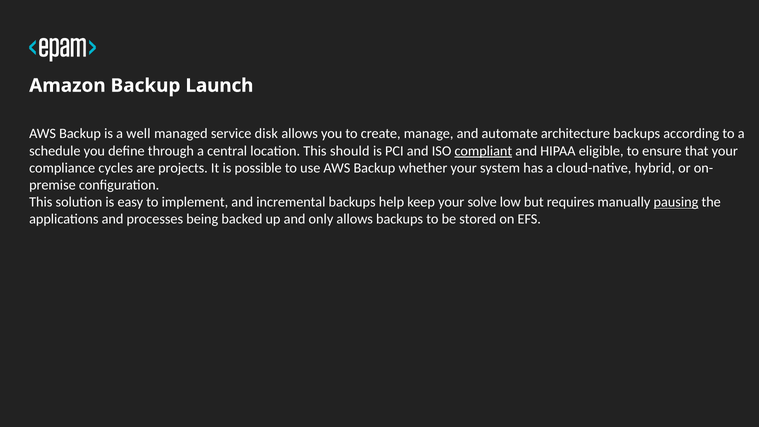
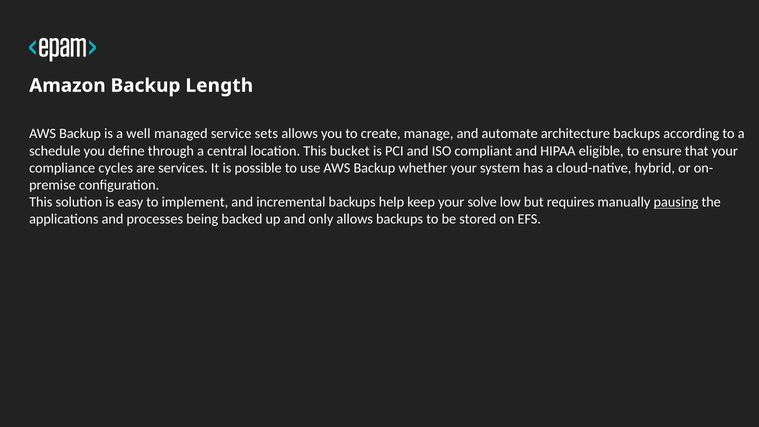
Launch: Launch -> Length
disk: disk -> sets
should: should -> bucket
compliant underline: present -> none
projects: projects -> services
